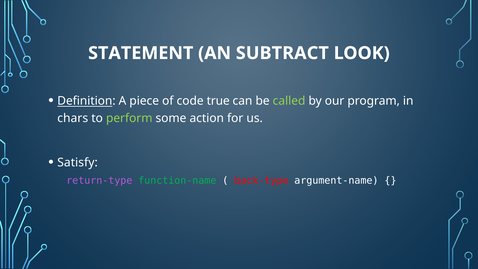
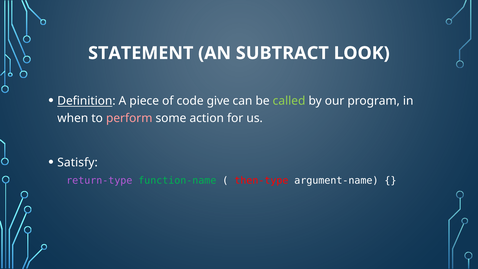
true: true -> give
chars: chars -> when
perform colour: light green -> pink
back-type: back-type -> then-type
